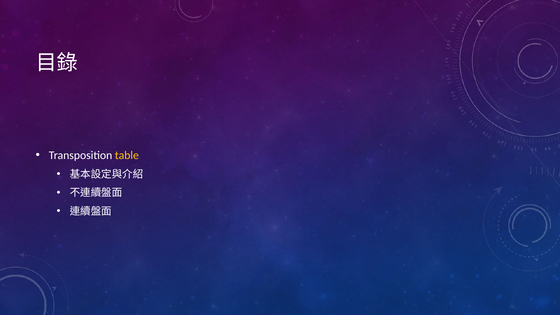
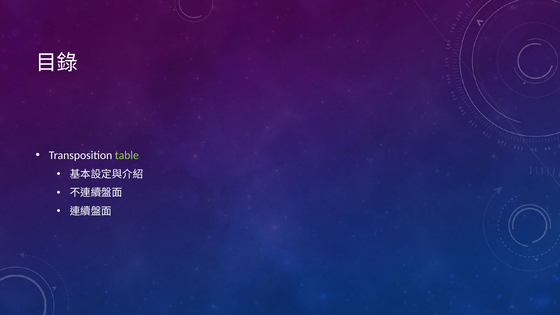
table colour: yellow -> light green
